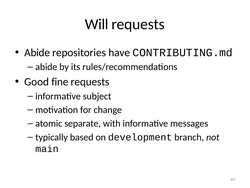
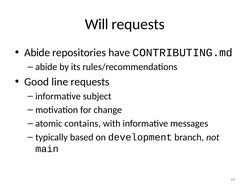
fine: fine -> line
separate: separate -> contains
